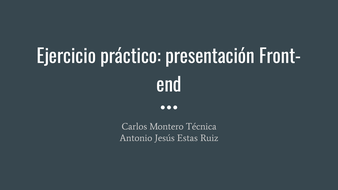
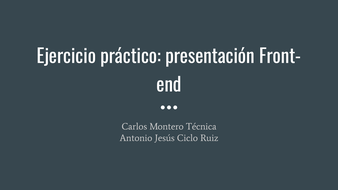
Estas: Estas -> Ciclo
